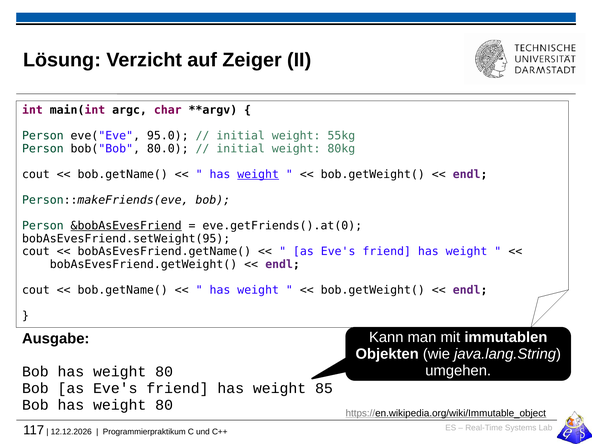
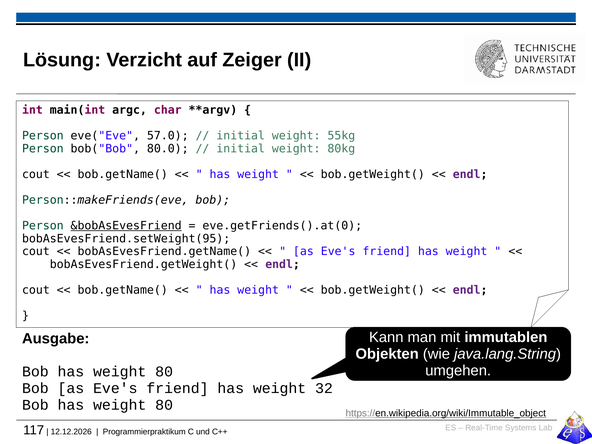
95.0: 95.0 -> 57.0
weight at (258, 174) underline: present -> none
85: 85 -> 32
